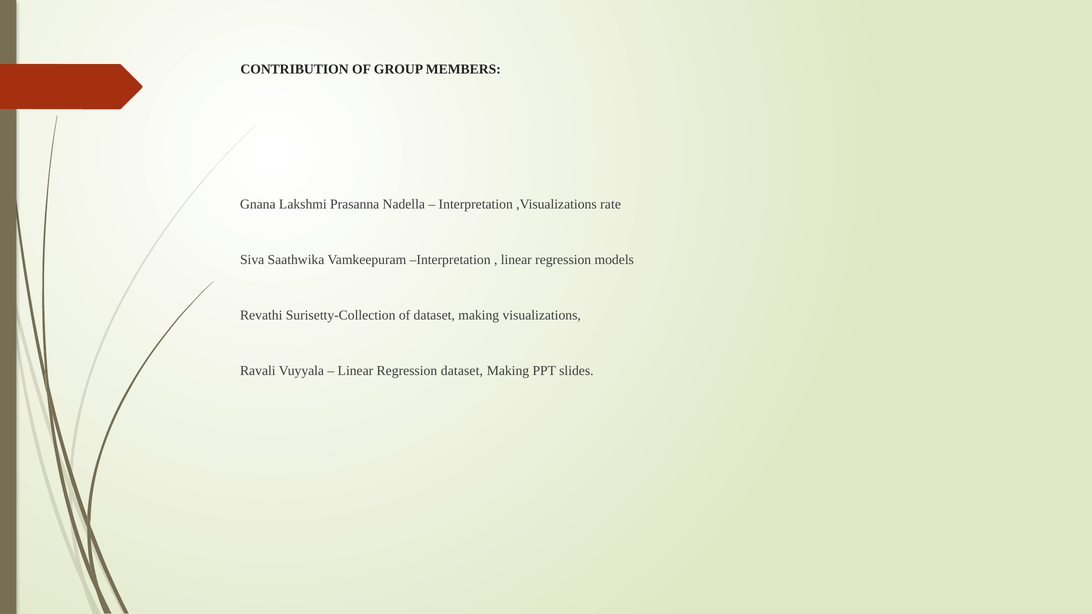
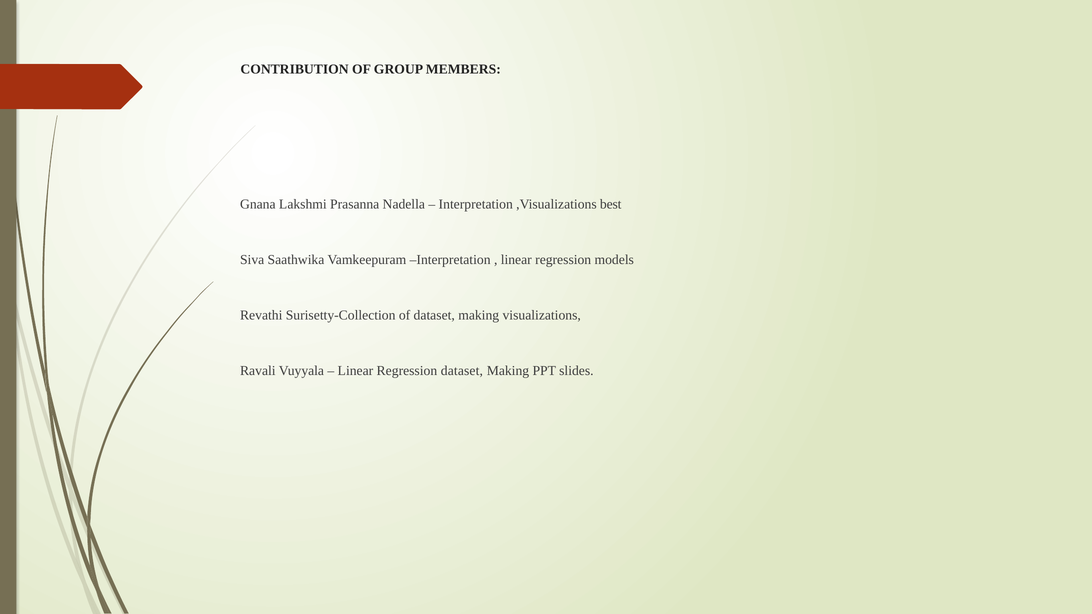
rate: rate -> best
